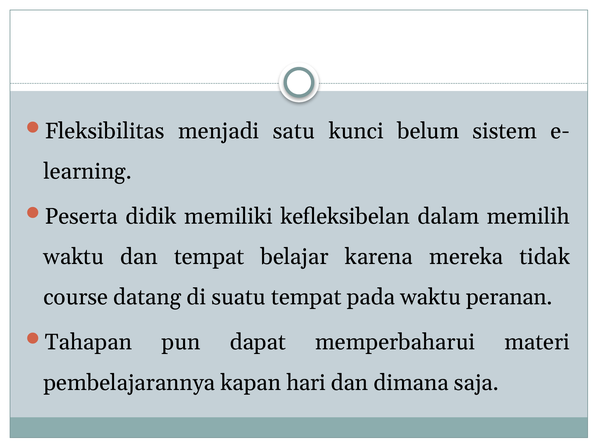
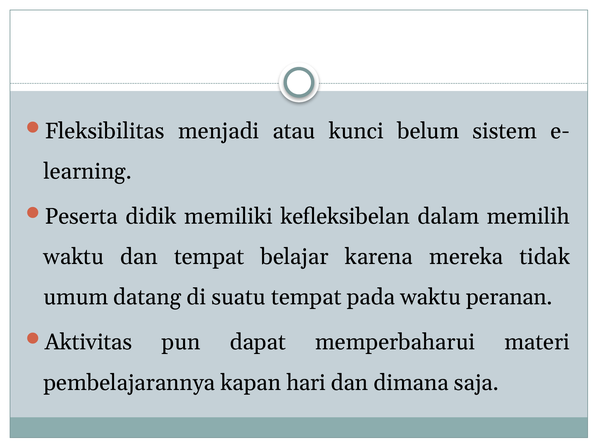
satu: satu -> atau
course: course -> umum
Tahapan: Tahapan -> Aktivitas
